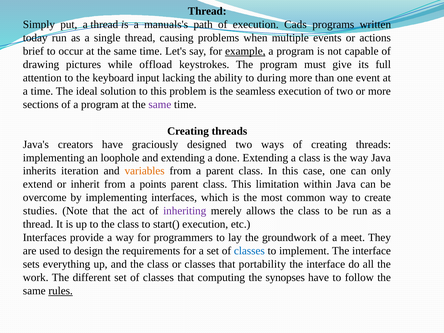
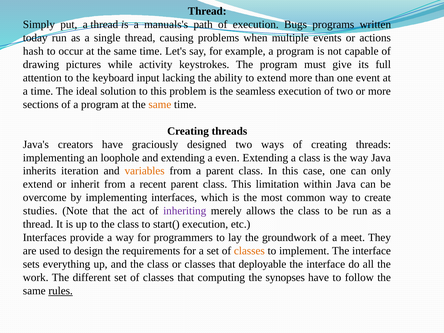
Cads: Cads -> Bugs
brief: brief -> hash
example underline: present -> none
offload: offload -> activity
to during: during -> extend
same at (160, 104) colour: purple -> orange
done: done -> even
points: points -> recent
classes at (249, 251) colour: blue -> orange
portability: portability -> deployable
